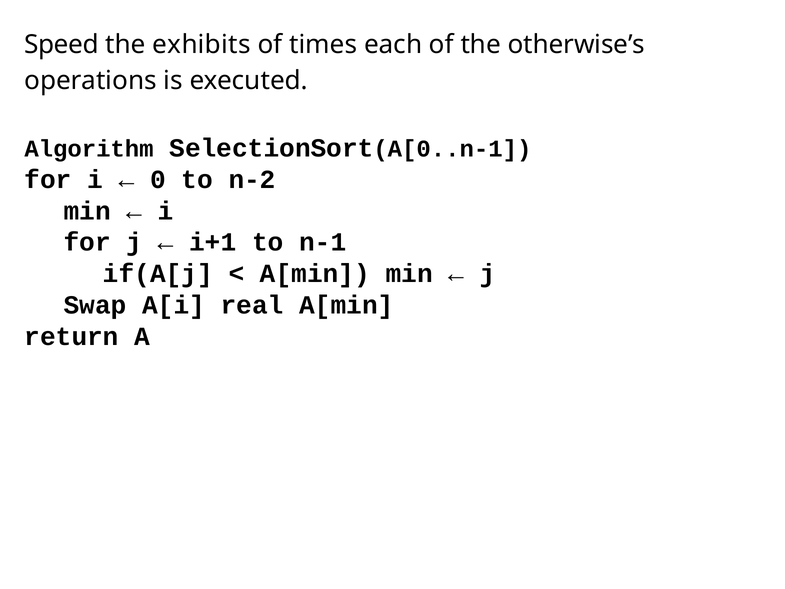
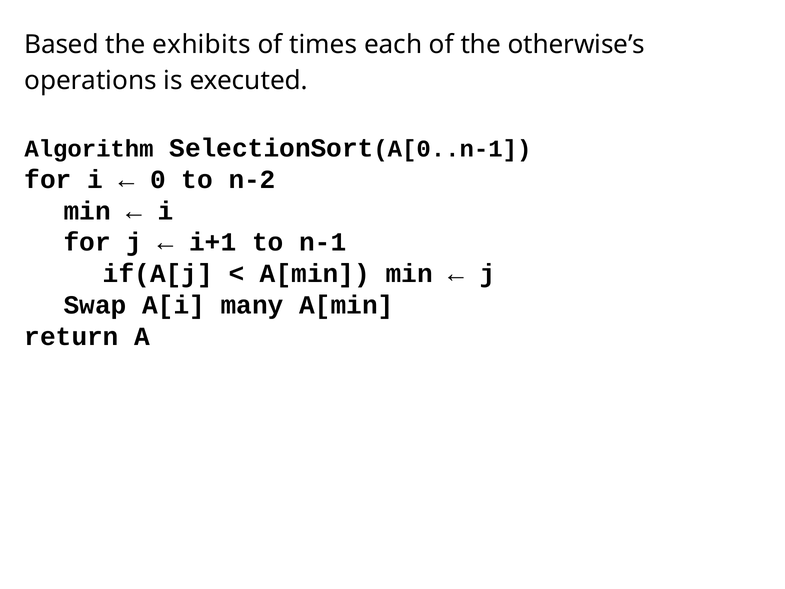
Speed: Speed -> Based
real: real -> many
